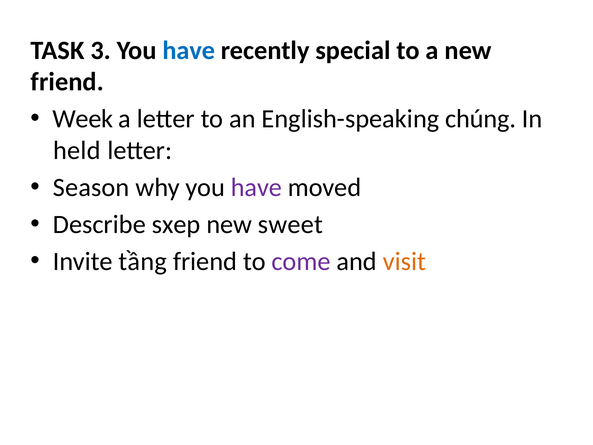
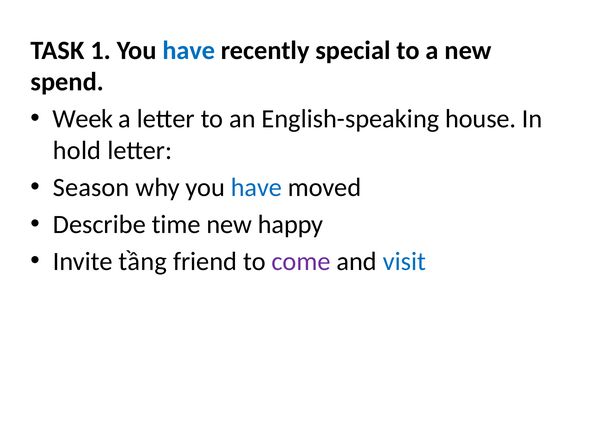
3: 3 -> 1
friend at (67, 82): friend -> spend
chúng: chúng -> house
held: held -> hold
have at (256, 187) colour: purple -> blue
sxep: sxep -> time
sweet: sweet -> happy
visit colour: orange -> blue
